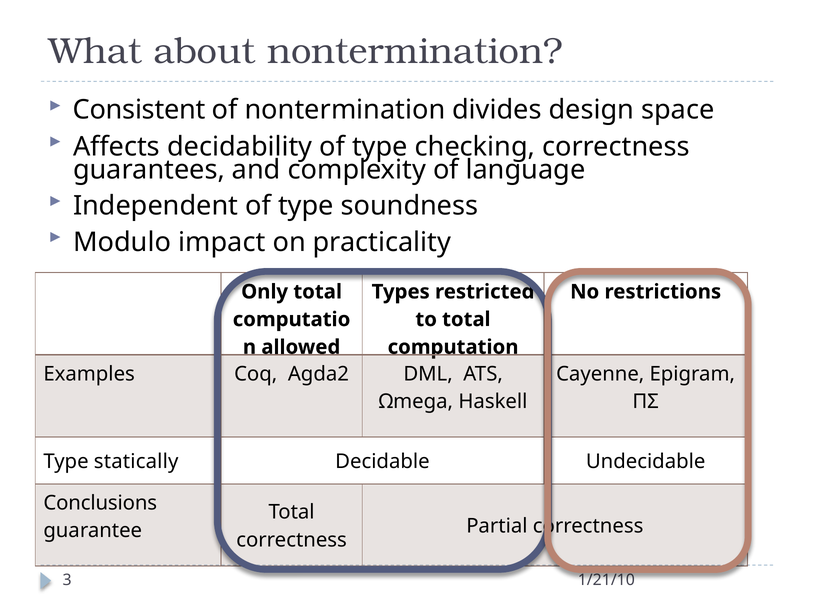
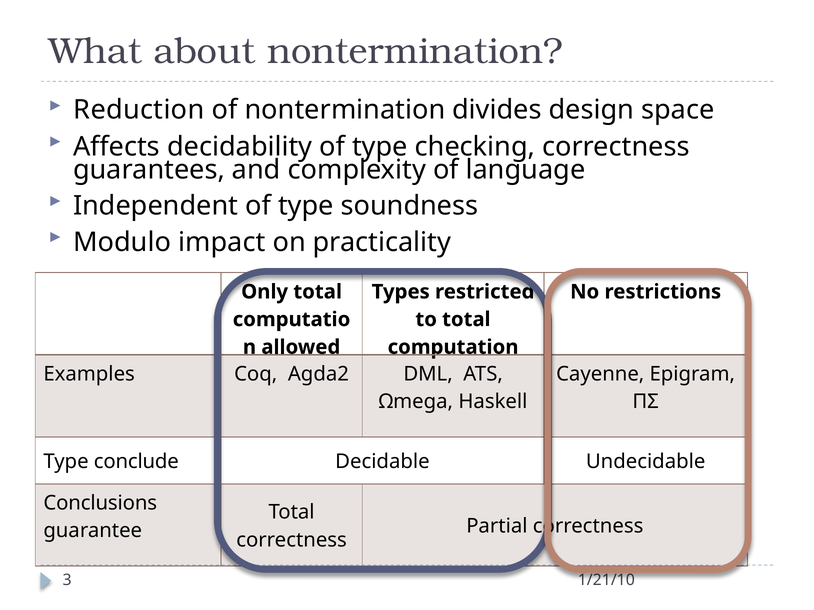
Consistent: Consistent -> Reduction
statically: statically -> conclude
